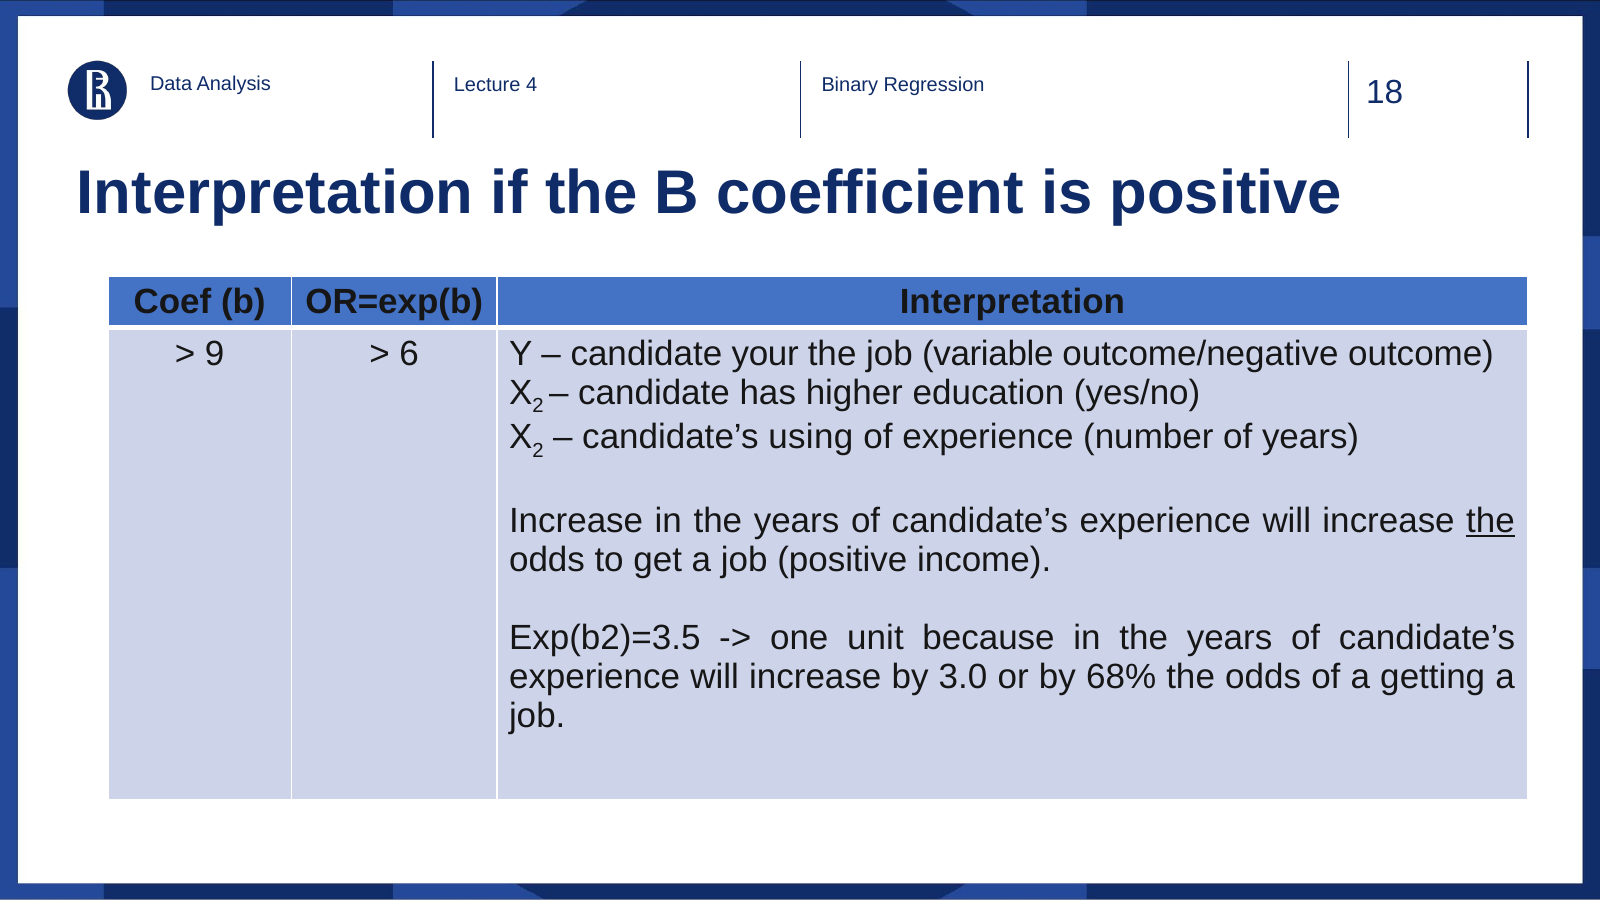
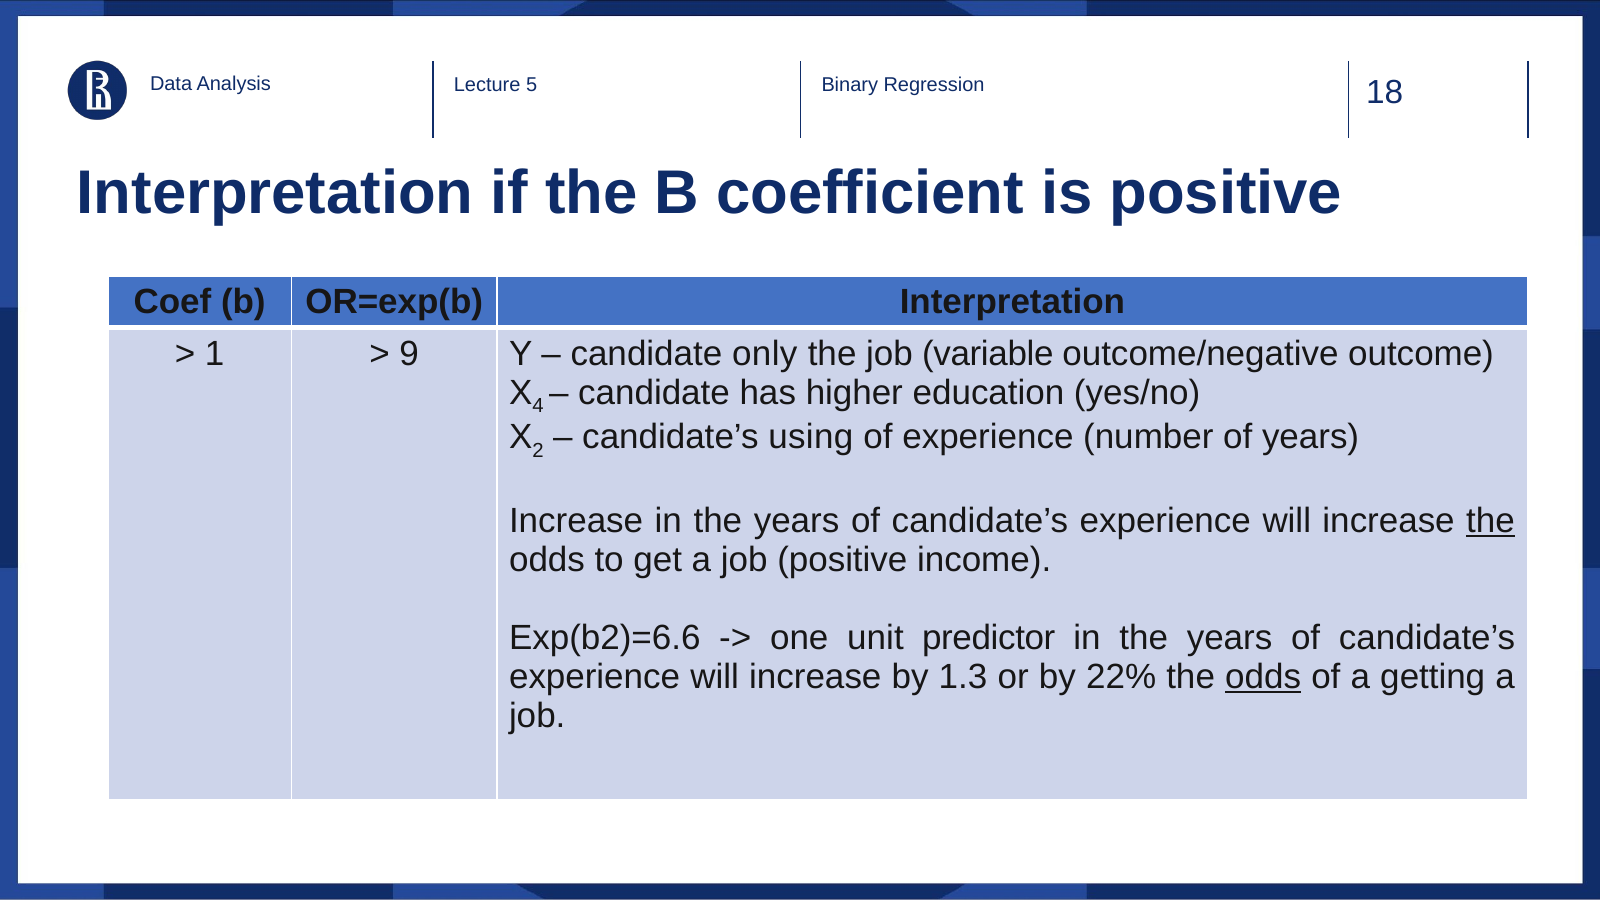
4: 4 -> 5
9: 9 -> 1
6: 6 -> 9
your: your -> only
2 at (538, 406): 2 -> 4
Exp(b2)=3.5: Exp(b2)=3.5 -> Exp(b2)=6.6
because: because -> predictor
3.0: 3.0 -> 1.3
68%: 68% -> 22%
odds at (1263, 677) underline: none -> present
